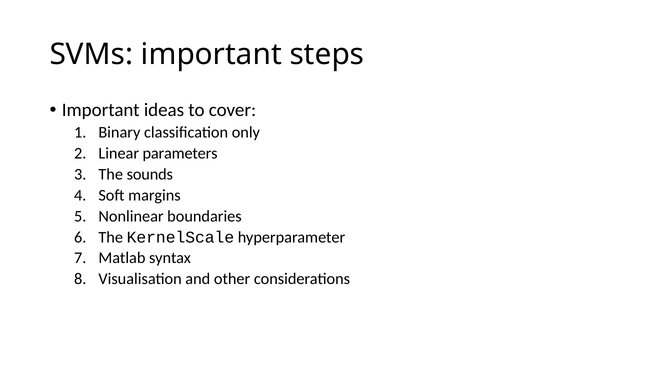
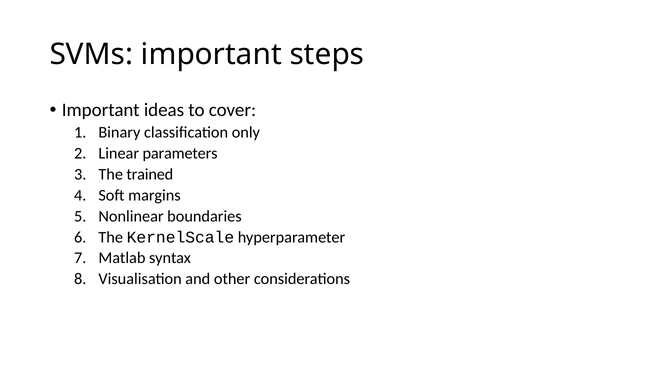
sounds: sounds -> trained
